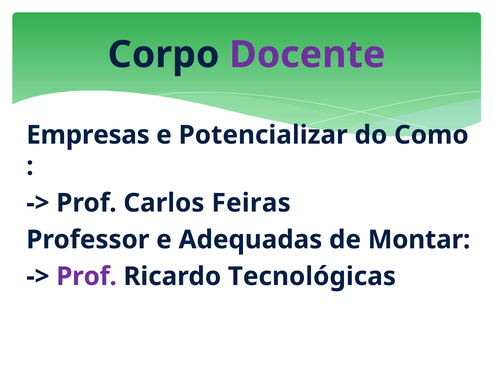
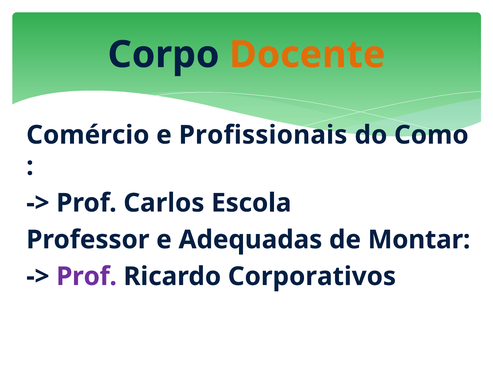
Docente colour: purple -> orange
Empresas: Empresas -> Comércio
Potencializar: Potencializar -> Profissionais
Feiras: Feiras -> Escola
Tecnológicas: Tecnológicas -> Corporativos
